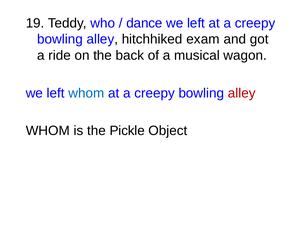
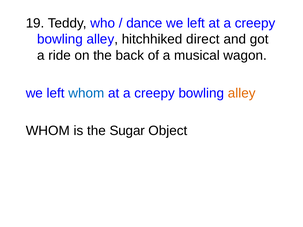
exam: exam -> direct
alley at (242, 93) colour: red -> orange
Pickle: Pickle -> Sugar
